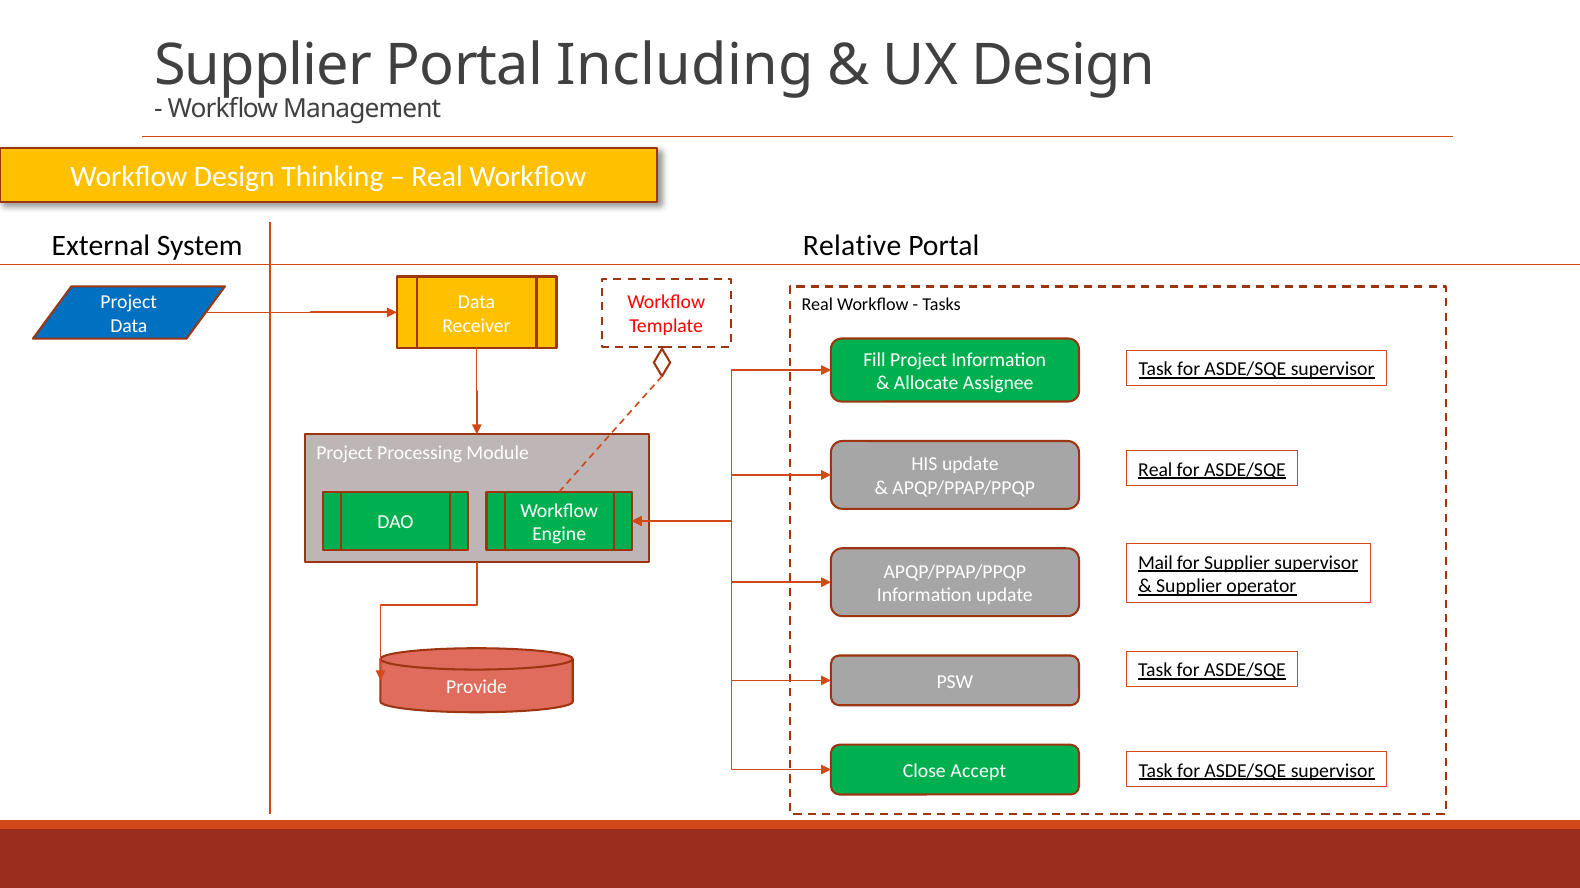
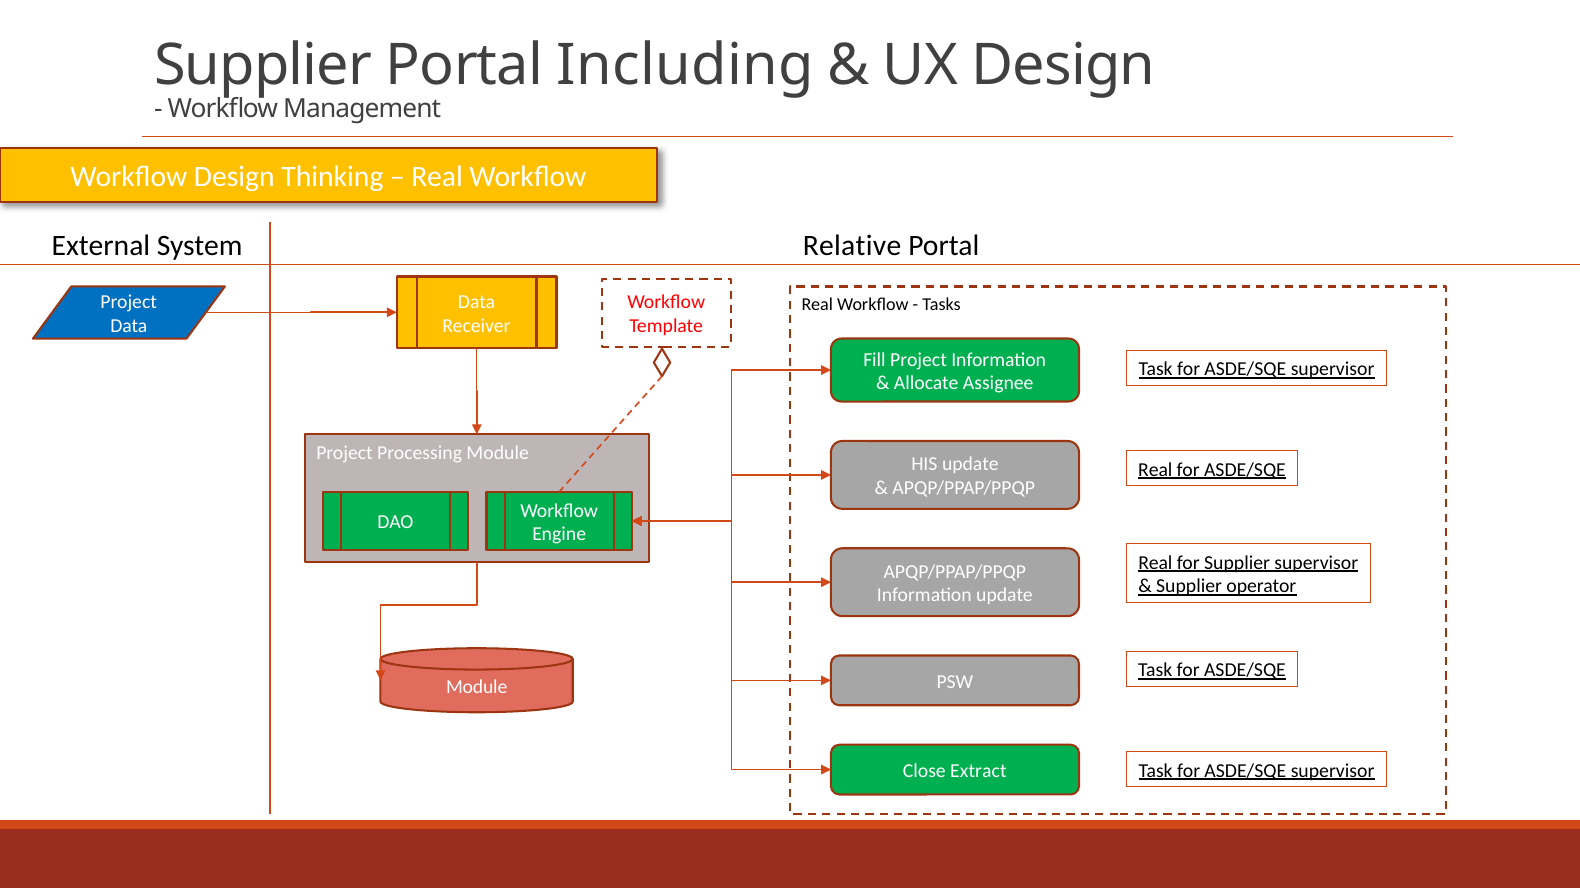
Mail at (1155, 563): Mail -> Real
Provide at (477, 687): Provide -> Module
Accept: Accept -> Extract
